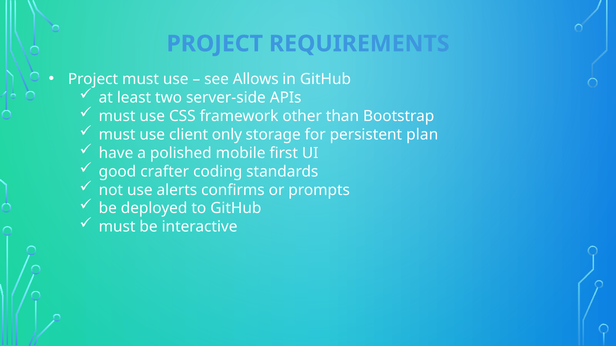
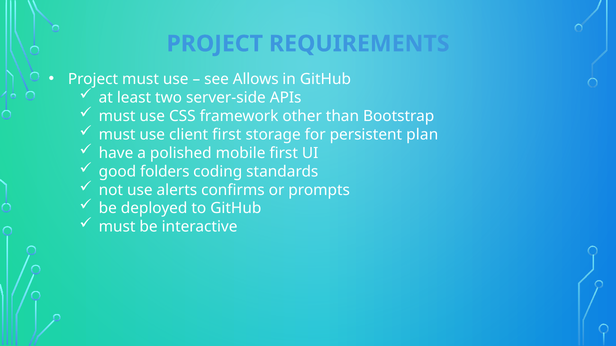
client only: only -> first
crafter: crafter -> folders
